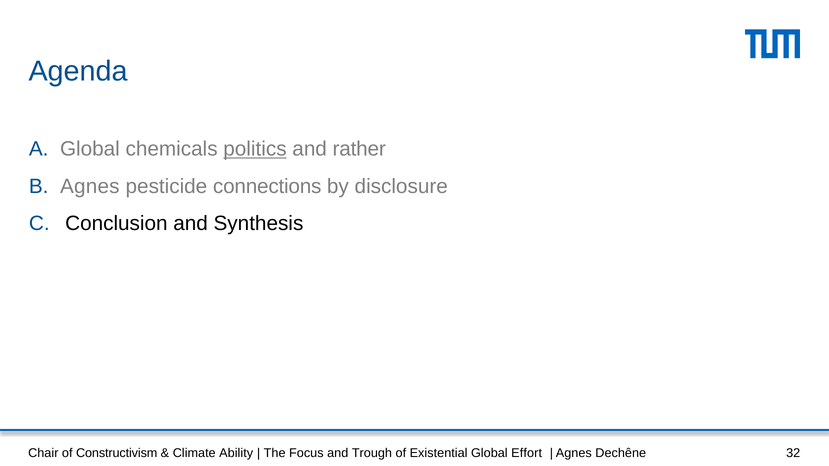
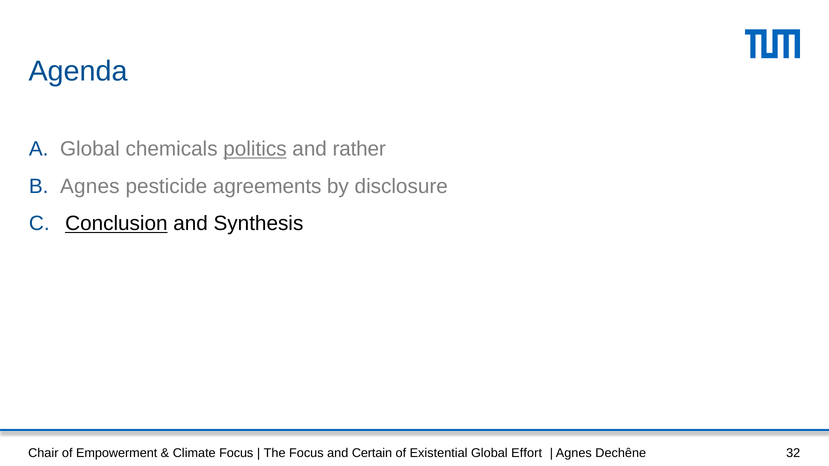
connections: connections -> agreements
Conclusion underline: none -> present
Constructivism: Constructivism -> Empowerment
Climate Ability: Ability -> Focus
Trough: Trough -> Certain
